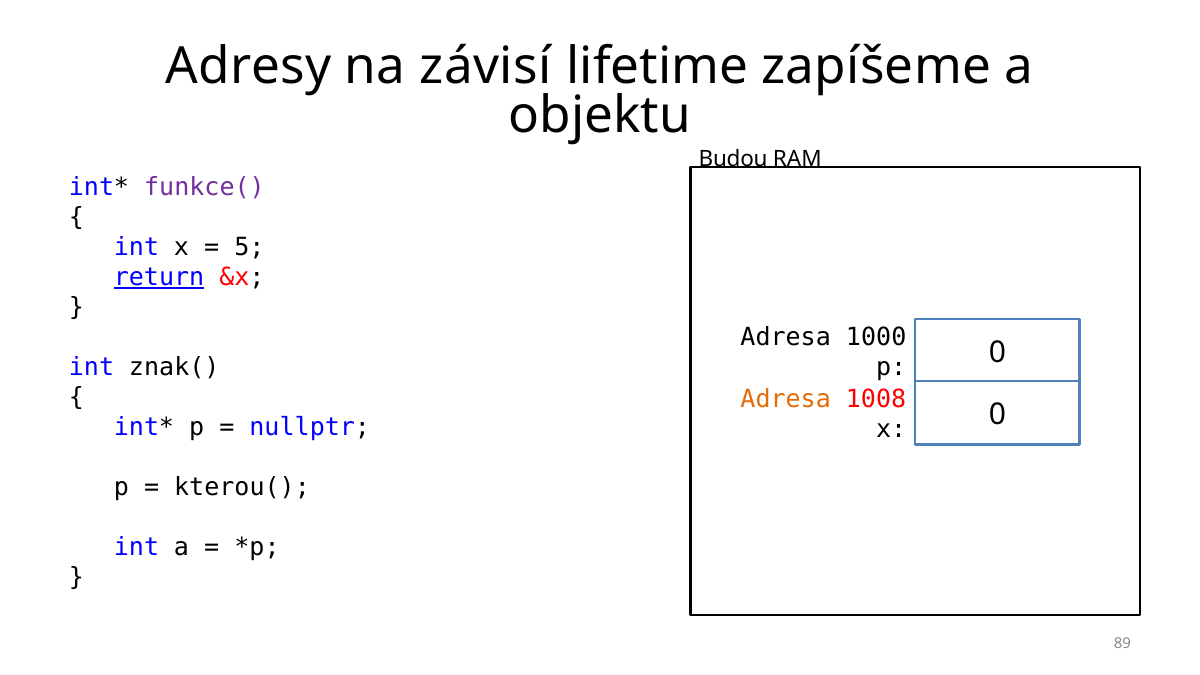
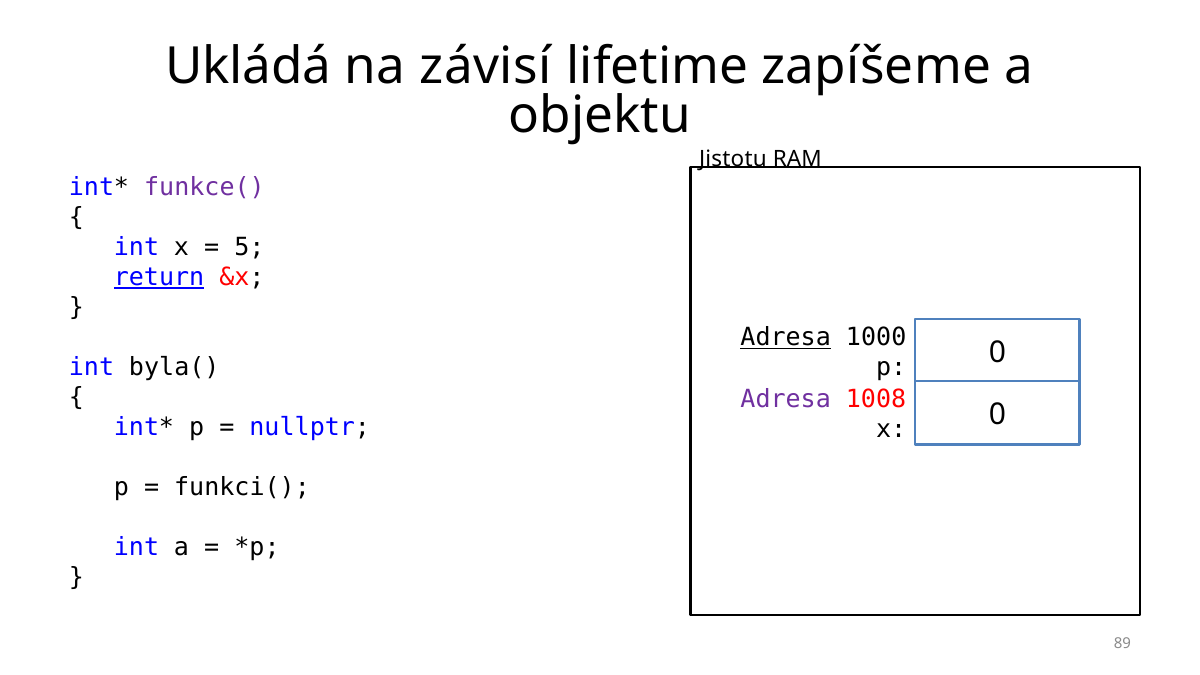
Adresy: Adresy -> Ukládá
Budou: Budou -> Jistotu
Adresa at (786, 338) underline: none -> present
znak(: znak( -> byla(
Adresa at (786, 400) colour: orange -> purple
kterou(: kterou( -> funkci(
